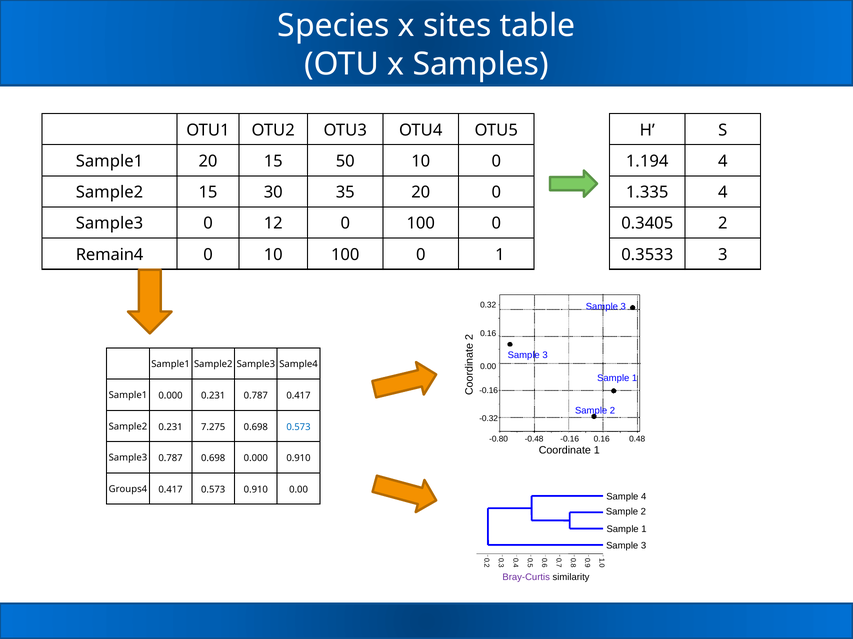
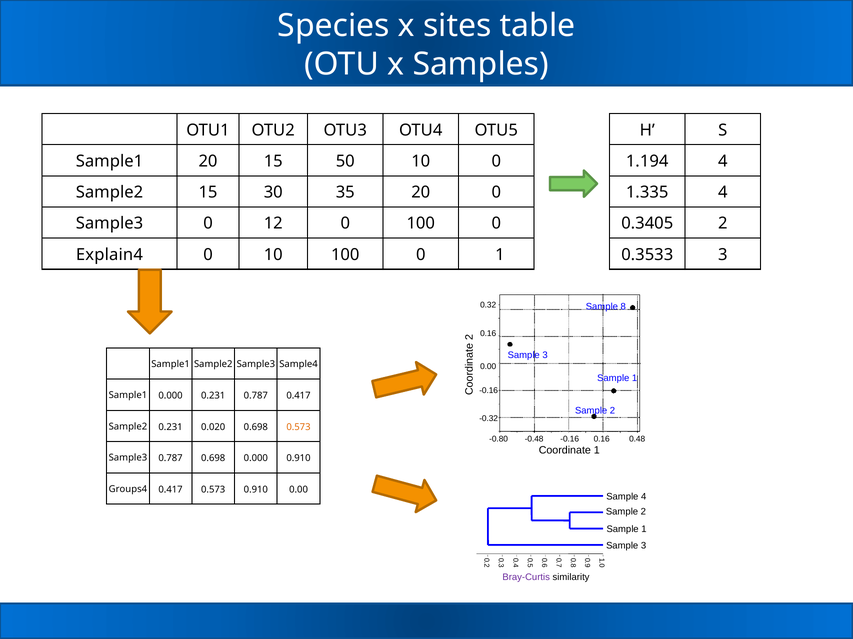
Remain4: Remain4 -> Explain4
0.32 Sample 3: 3 -> 8
7.275: 7.275 -> 0.020
0.573 at (298, 427) colour: blue -> orange
